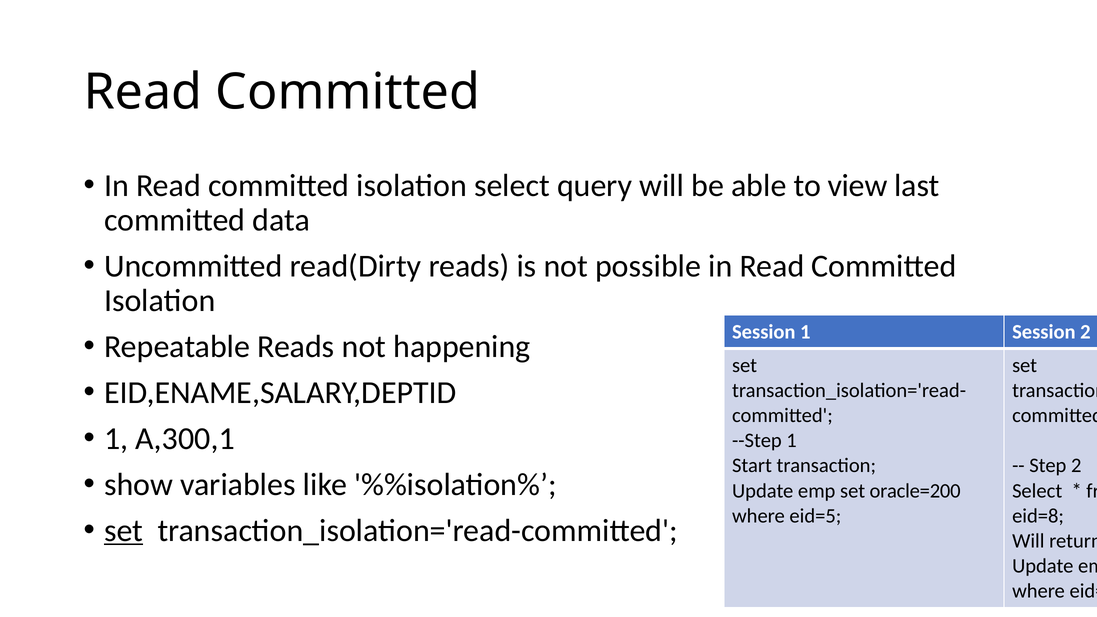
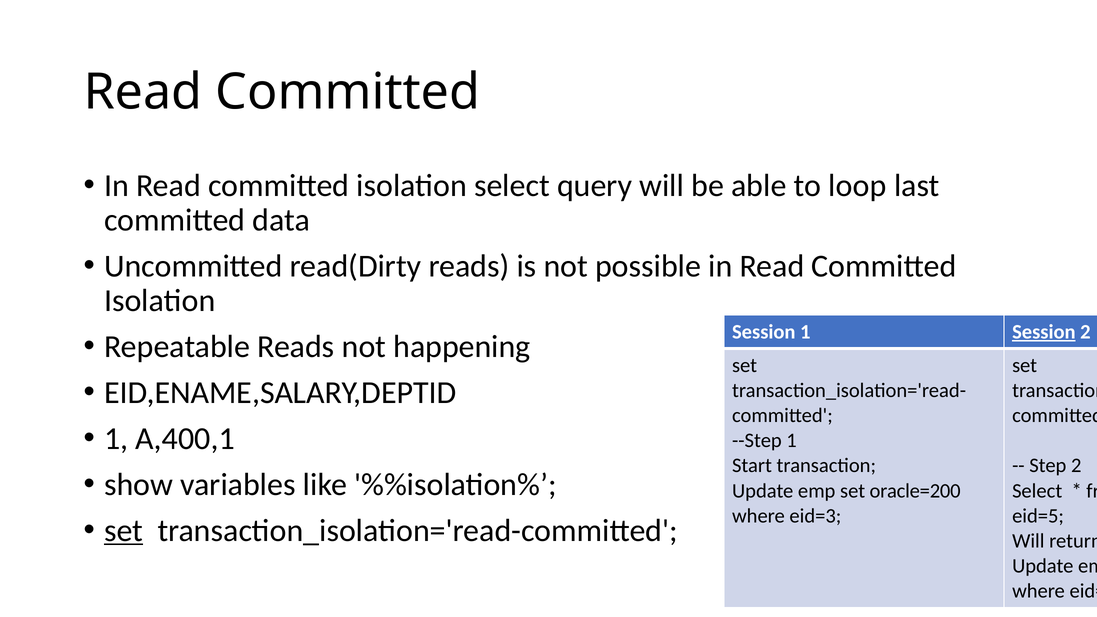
view: view -> loop
Session at (1044, 332) underline: none -> present
A,300,1: A,300,1 -> A,400,1
eid=5: eid=5 -> eid=3
eid=8: eid=8 -> eid=5
